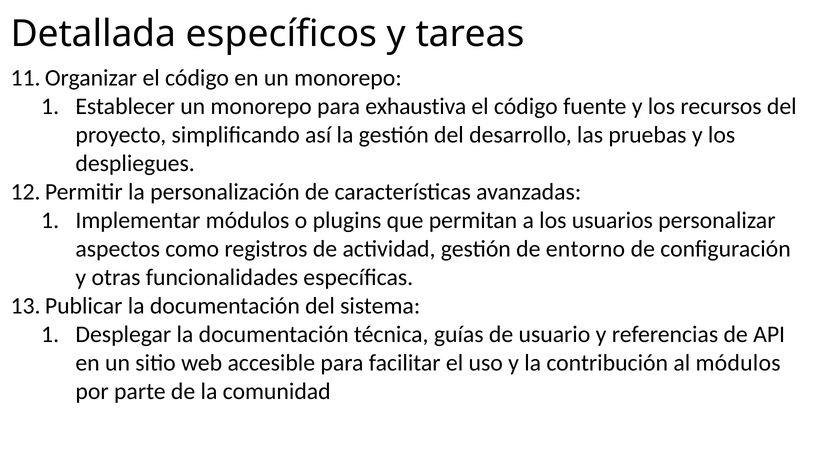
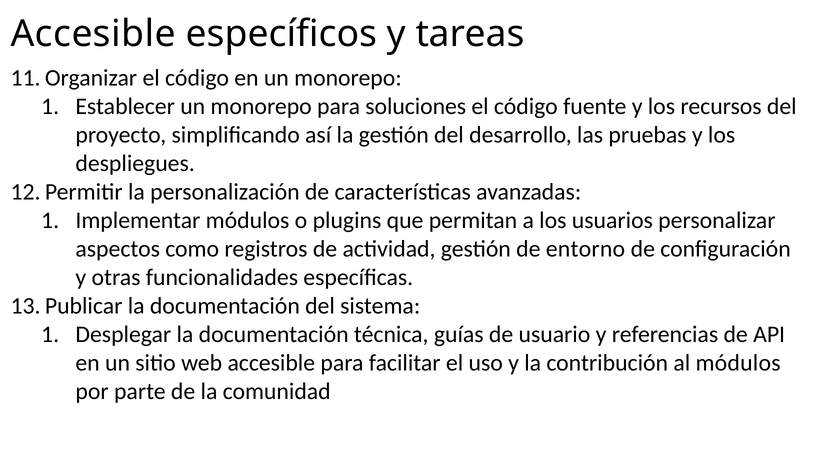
Detallada at (93, 34): Detallada -> Accesible
exhaustiva: exhaustiva -> soluciones
